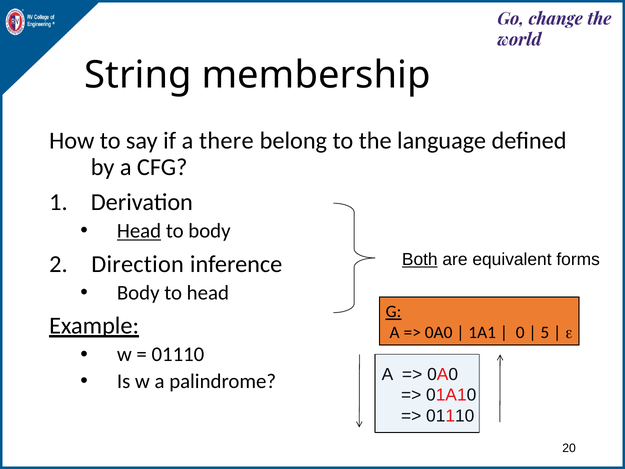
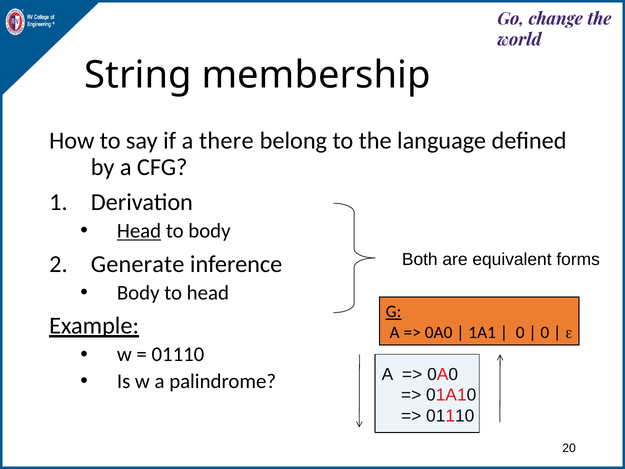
Both underline: present -> none
Direction: Direction -> Generate
5 at (545, 332): 5 -> 0
